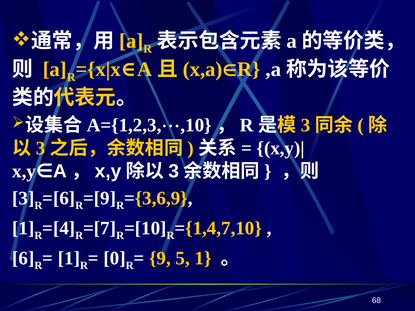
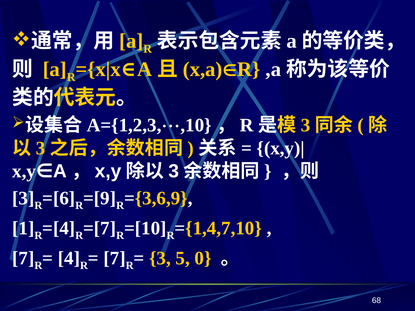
6 at (23, 258): 6 -> 7
1 at (69, 258): 1 -> 4
0 at (115, 258): 0 -> 7
9 at (160, 258): 9 -> 3
5 1: 1 -> 0
